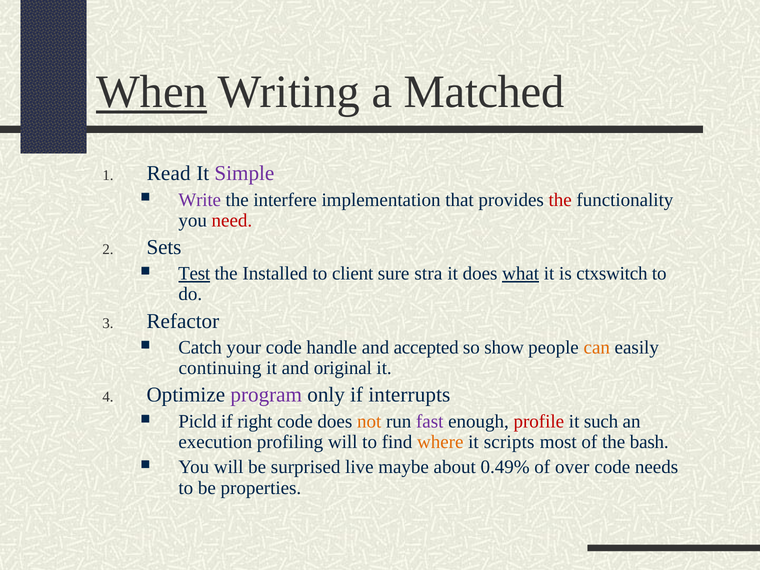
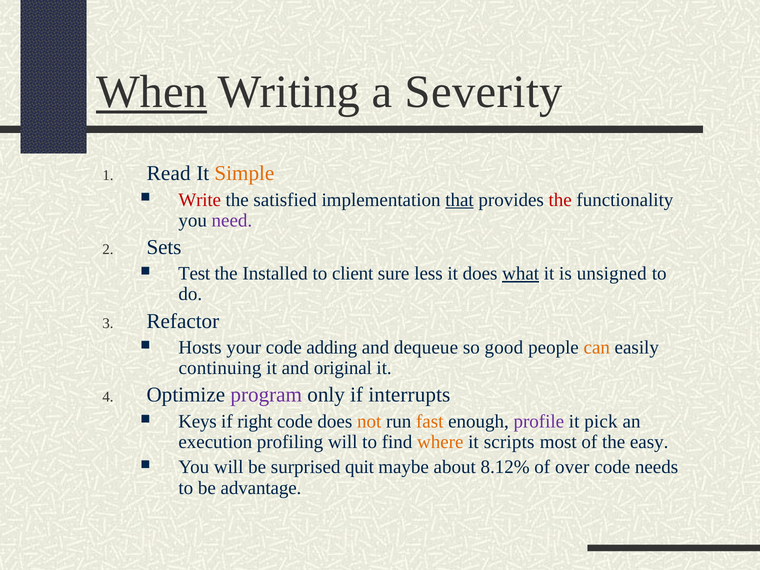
Matched: Matched -> Severity
Simple colour: purple -> orange
Write colour: purple -> red
interfere: interfere -> satisfied
that underline: none -> present
need colour: red -> purple
Test underline: present -> none
stra: stra -> less
ctxswitch: ctxswitch -> unsigned
Catch: Catch -> Hosts
handle: handle -> adding
accepted: accepted -> dequeue
show: show -> good
Picld: Picld -> Keys
fast colour: purple -> orange
profile colour: red -> purple
such: such -> pick
bash: bash -> easy
live: live -> quit
0.49%: 0.49% -> 8.12%
properties: properties -> advantage
